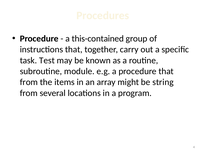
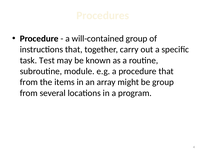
this-contained: this-contained -> will-contained
be string: string -> group
